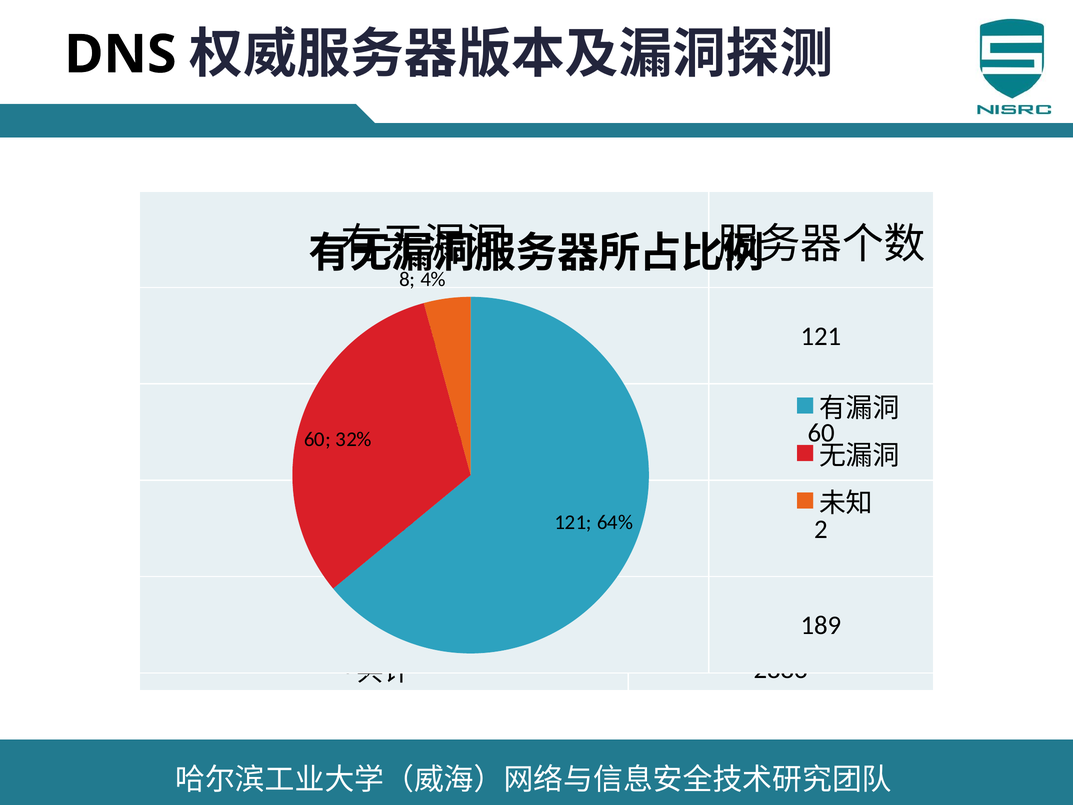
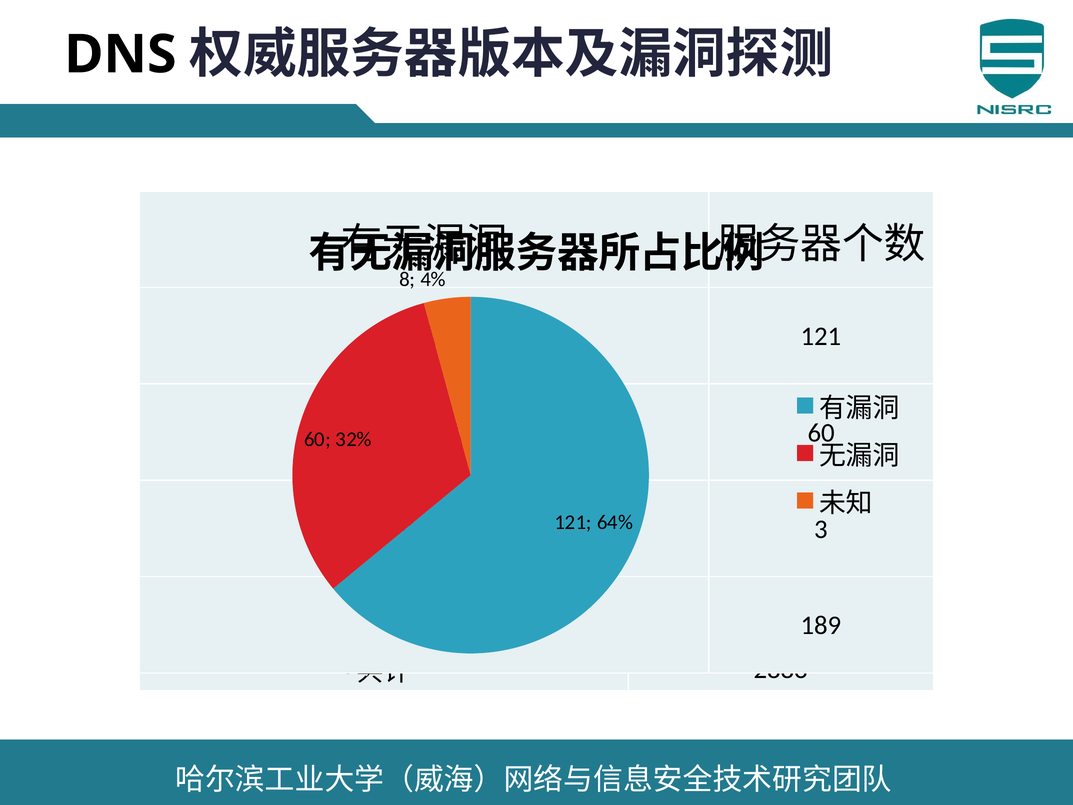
2 at (821, 529): 2 -> 3
